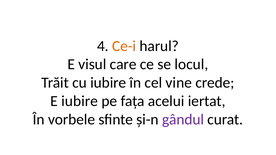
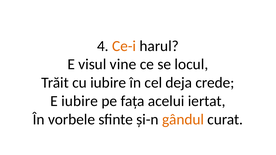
care: care -> vine
vine: vine -> deja
gândul colour: purple -> orange
